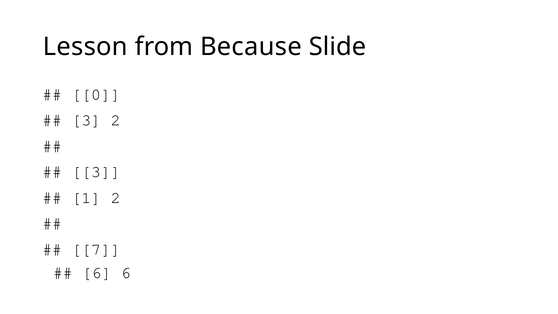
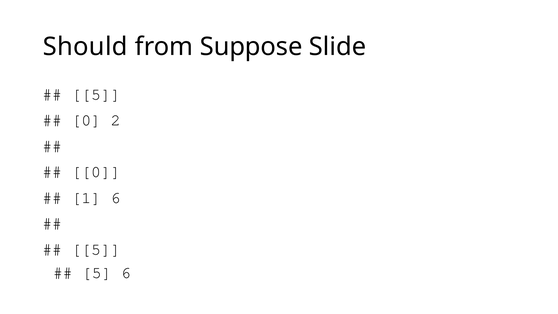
Lesson: Lesson -> Should
Because: Because -> Suppose
0 at (96, 94): 0 -> 5
3 at (86, 120): 3 -> 0
3 at (96, 172): 3 -> 0
1 2: 2 -> 6
7 at (96, 249): 7 -> 5
6 at (97, 273): 6 -> 5
